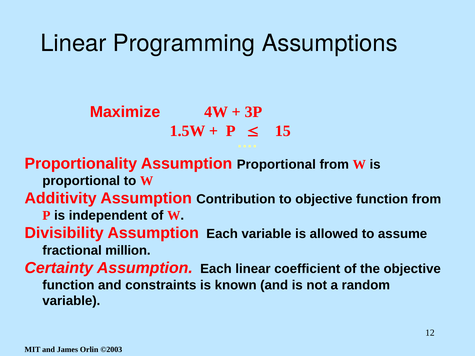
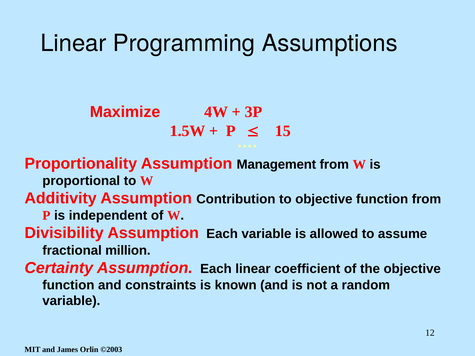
Assumption Proportional: Proportional -> Management
